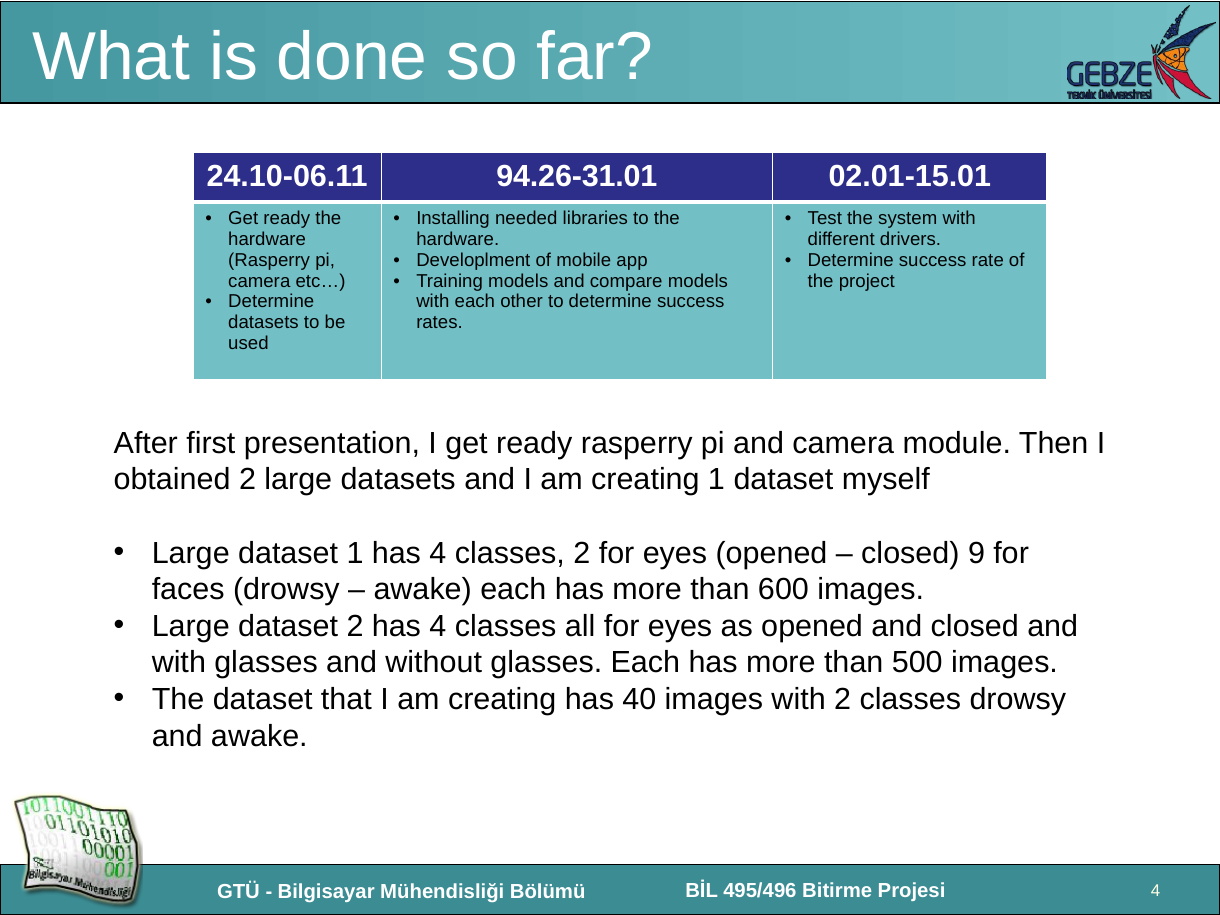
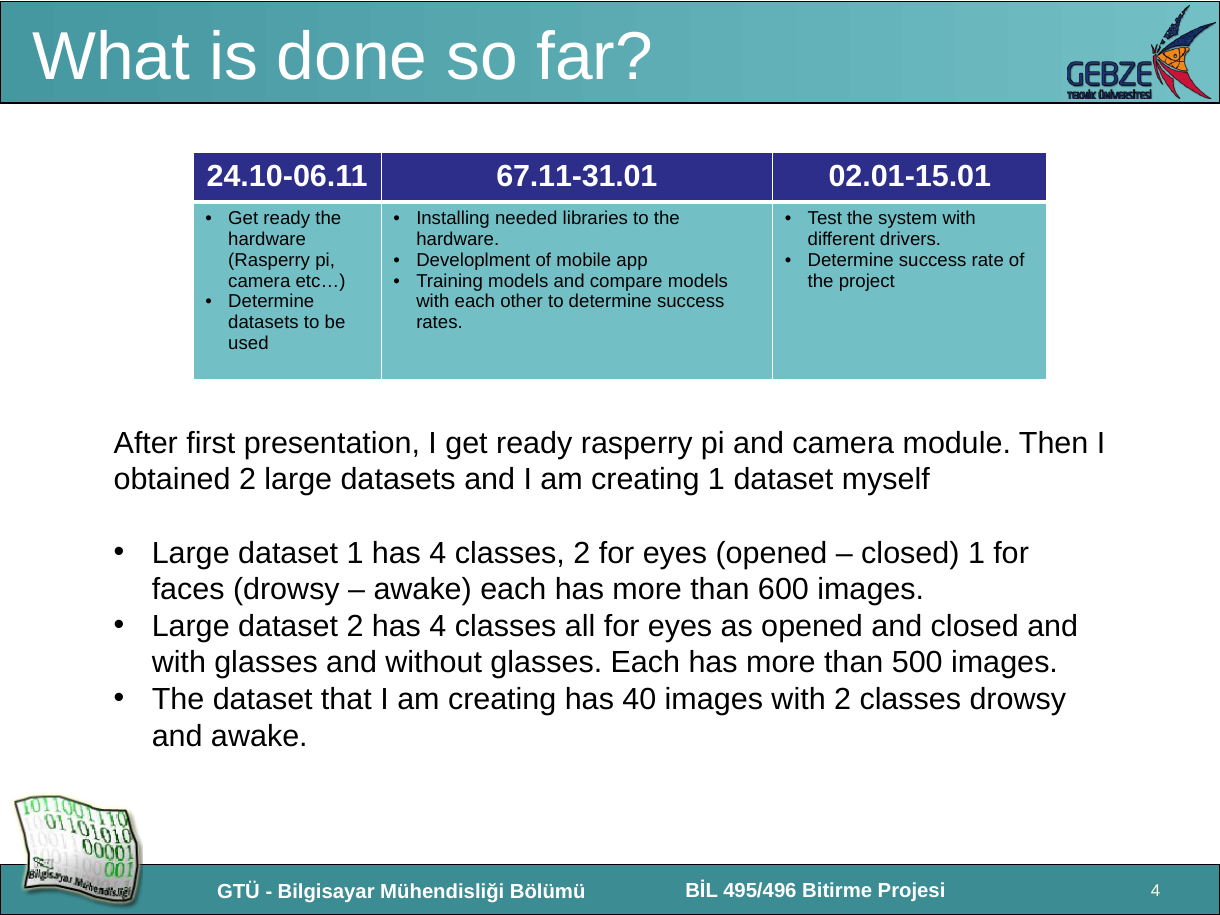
94.26-31.01: 94.26-31.01 -> 67.11-31.01
closed 9: 9 -> 1
